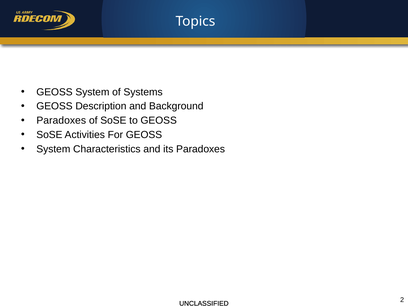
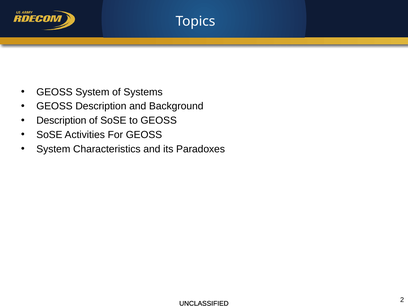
Paradoxes at (61, 121): Paradoxes -> Description
